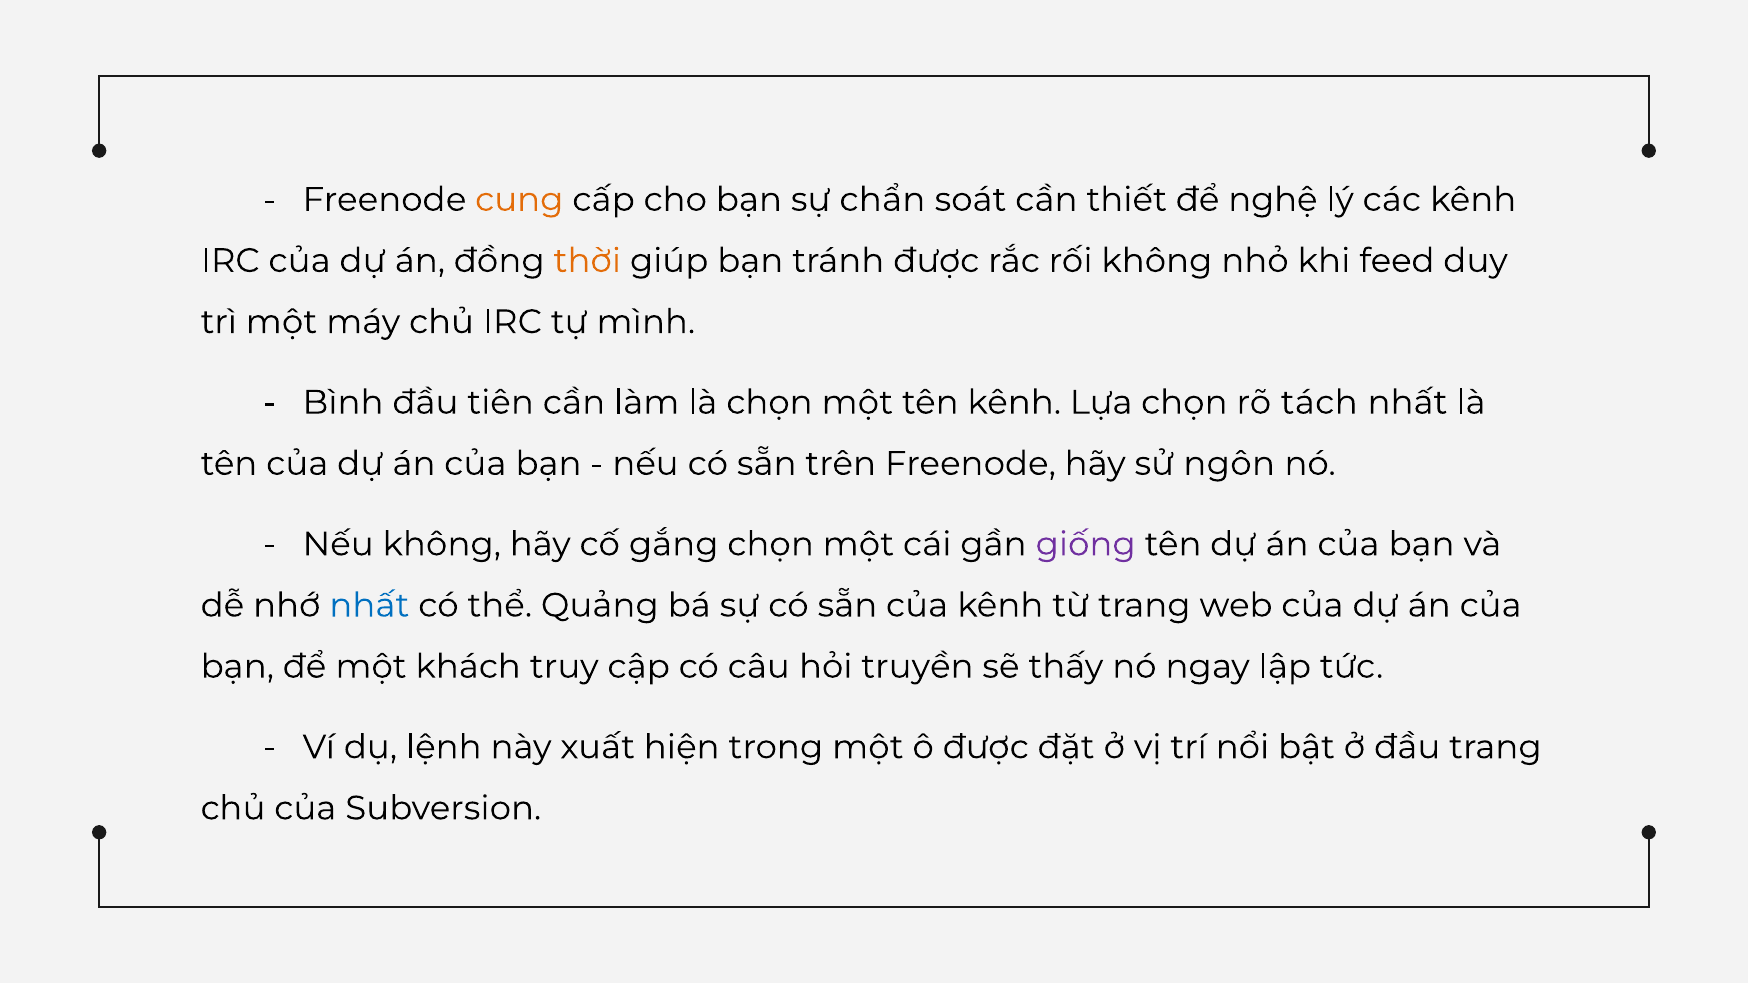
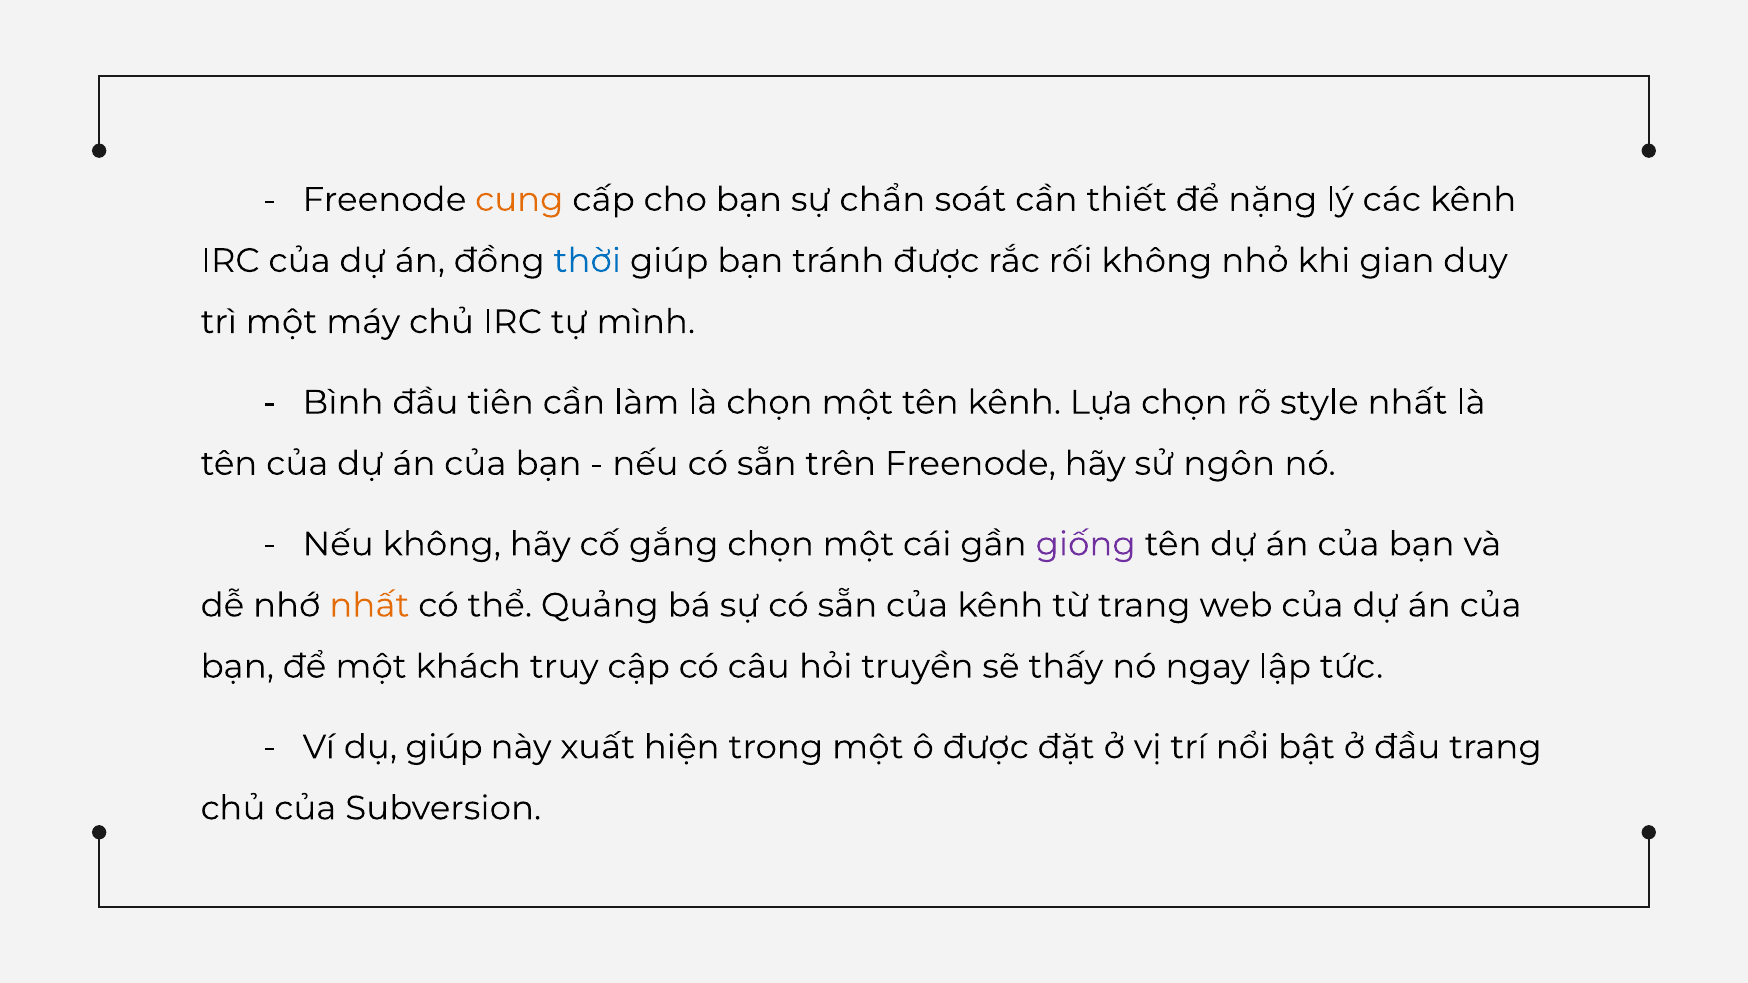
nghệ: nghệ -> nặng
thời colour: orange -> blue
feed: feed -> gian
tách: tách -> style
nhất at (369, 606) colour: blue -> orange
dụ lệnh: lệnh -> giúp
